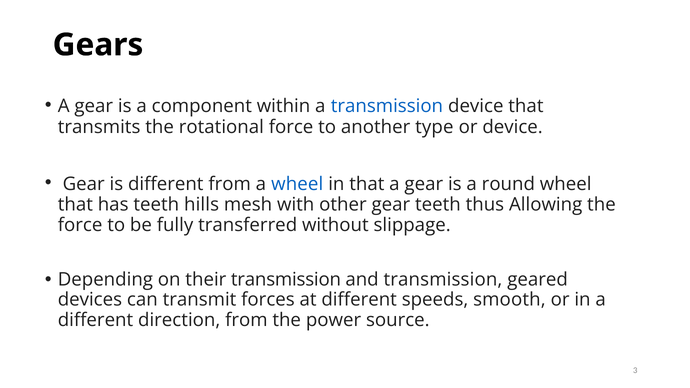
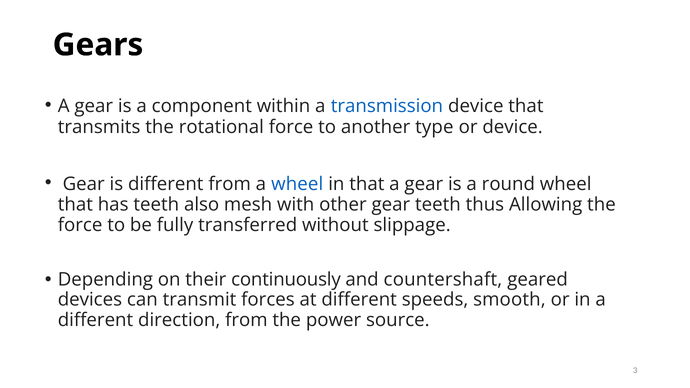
hills: hills -> also
their transmission: transmission -> continuously
and transmission: transmission -> countershaft
